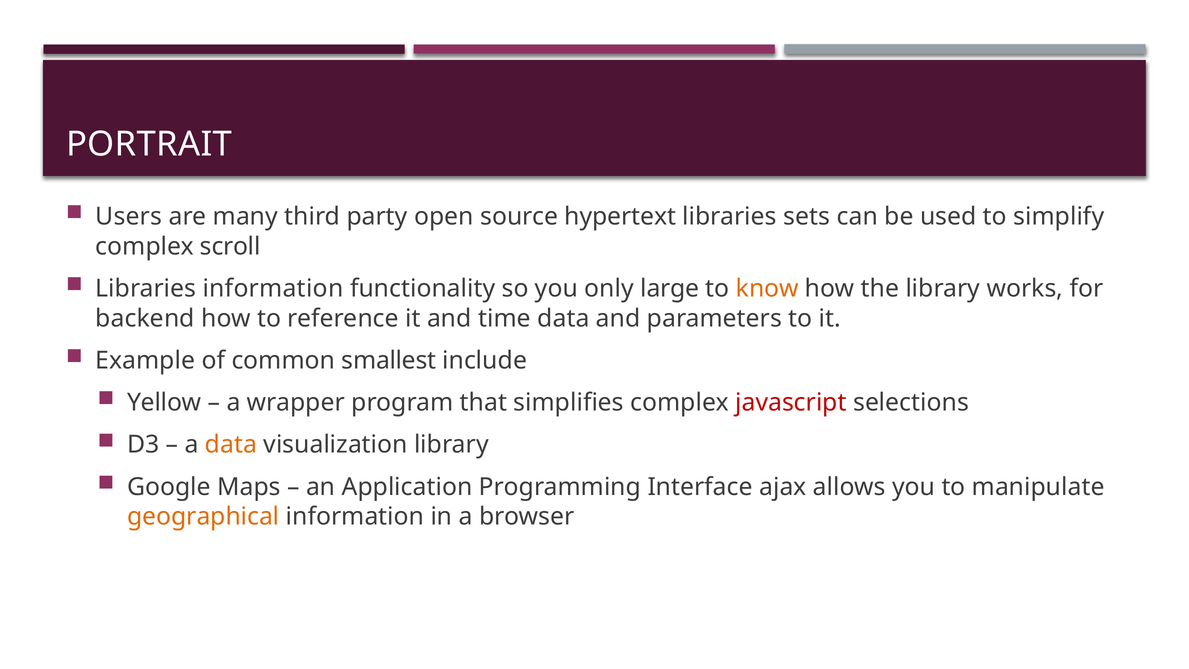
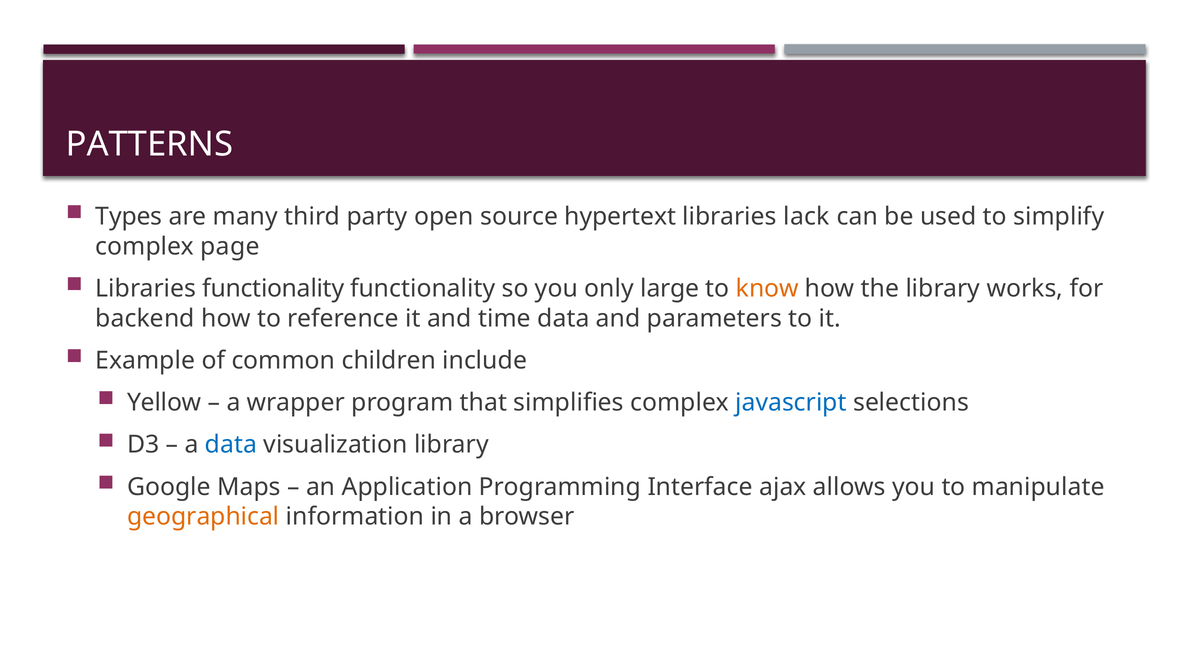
PORTRAIT: PORTRAIT -> PATTERNS
Users: Users -> Types
sets: sets -> lack
scroll: scroll -> page
Libraries information: information -> functionality
smallest: smallest -> children
javascript colour: red -> blue
data at (231, 445) colour: orange -> blue
